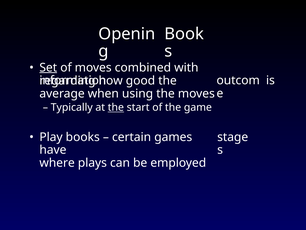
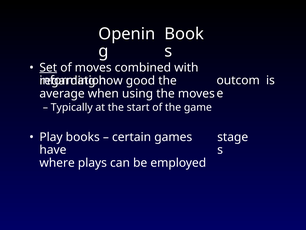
the at (116, 107) underline: present -> none
